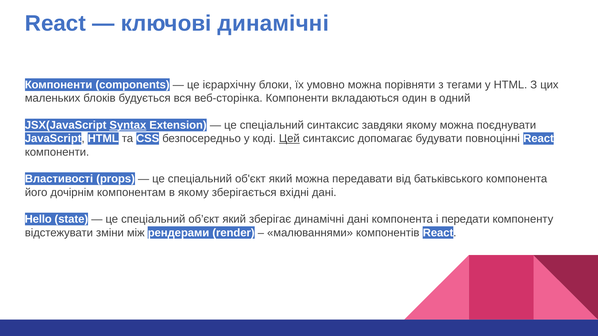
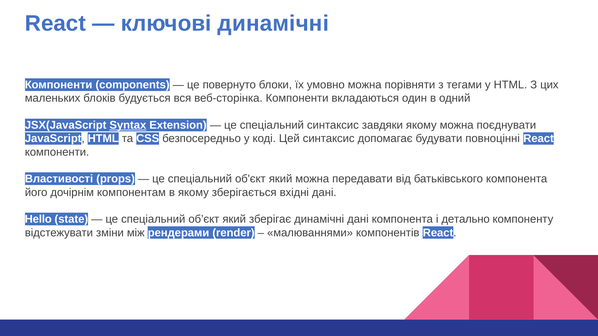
ієрархічну: ієрархічну -> повернуто
Цей underline: present -> none
передати: передати -> детально
